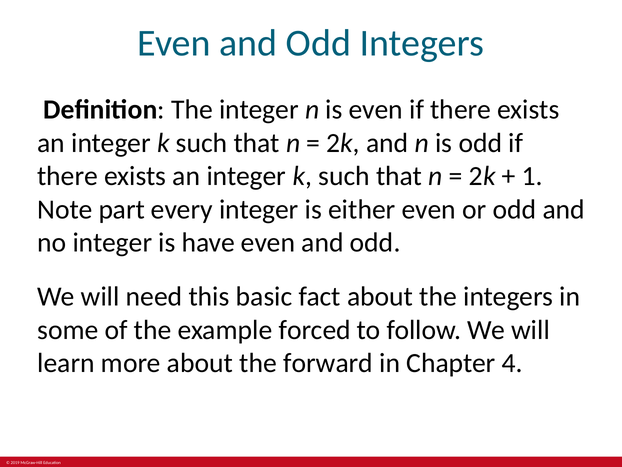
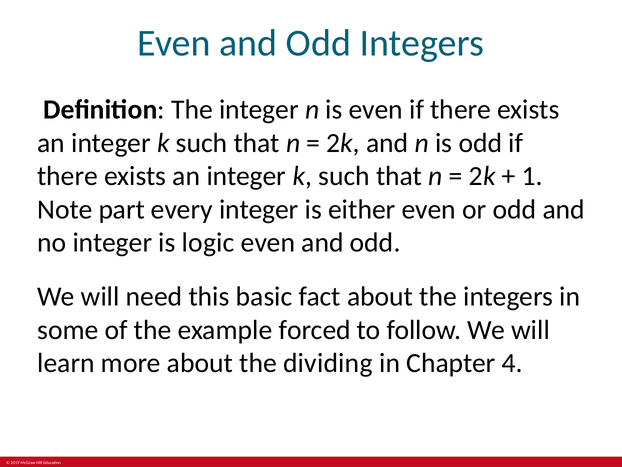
have: have -> logic
forward: forward -> dividing
